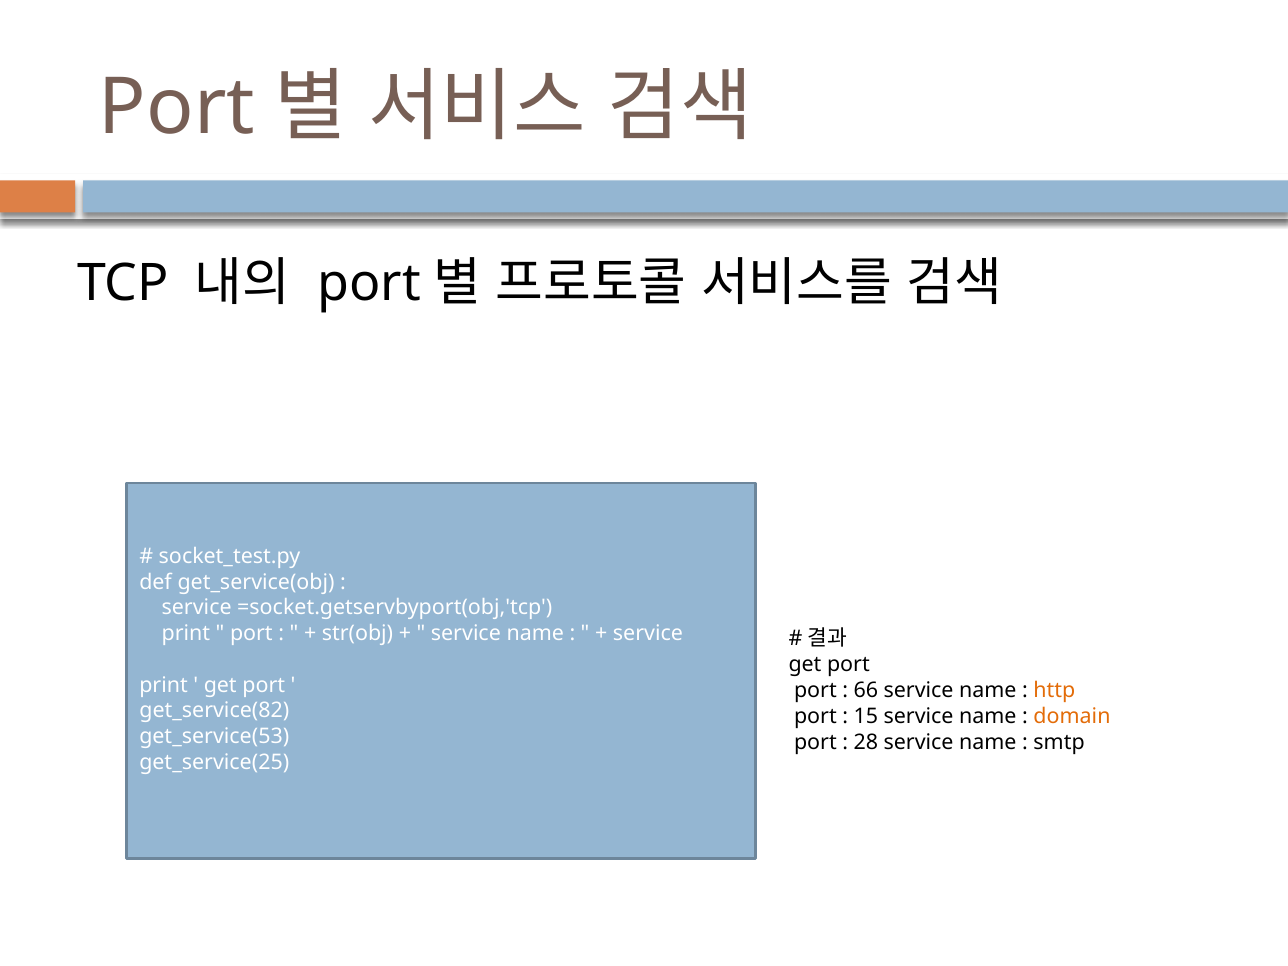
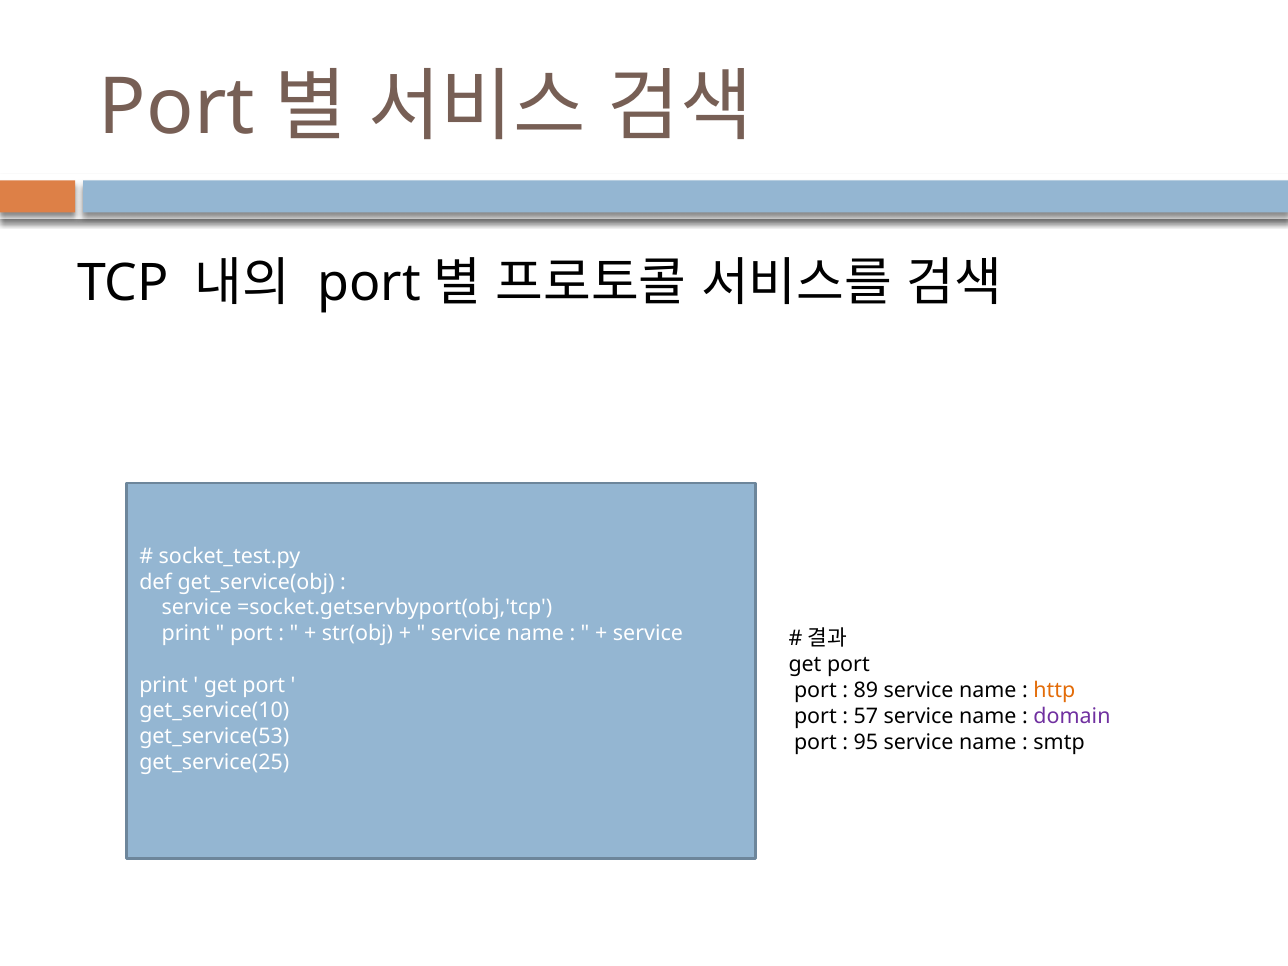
66: 66 -> 89
get_service(82: get_service(82 -> get_service(10
15: 15 -> 57
domain colour: orange -> purple
28: 28 -> 95
